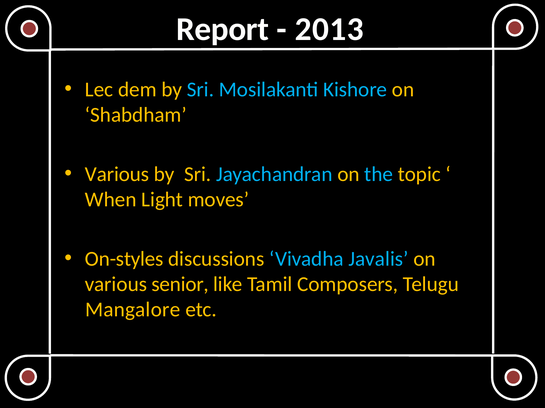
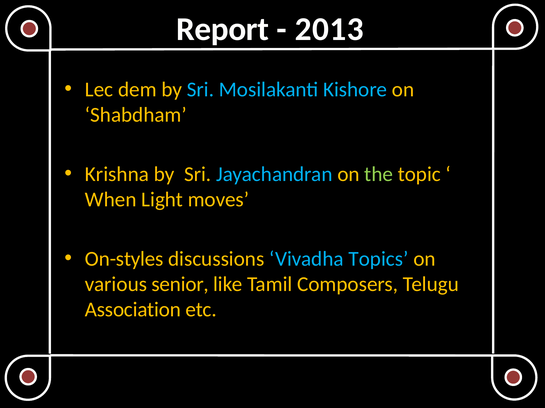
Various at (117, 174): Various -> Krishna
the colour: light blue -> light green
Javalis: Javalis -> Topics
Mangalore: Mangalore -> Association
